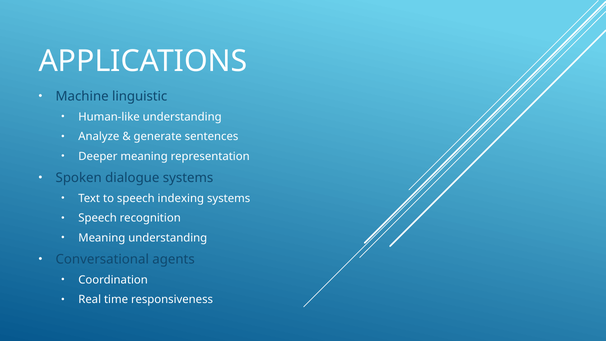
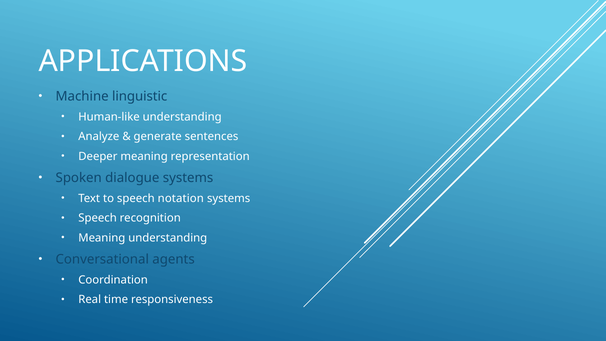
indexing: indexing -> notation
